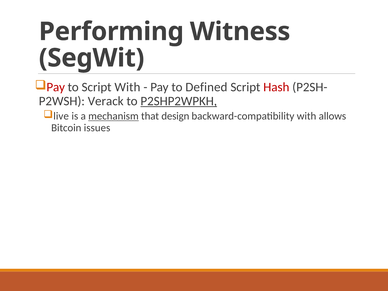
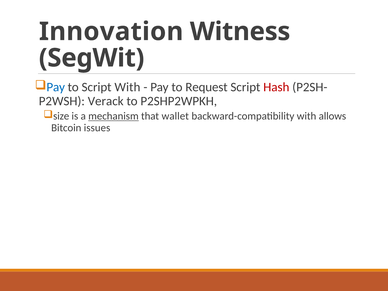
Performing: Performing -> Innovation
Pay at (56, 87) colour: red -> blue
Defined: Defined -> Request
P2SHP2WPKH underline: present -> none
live: live -> size
design: design -> wallet
